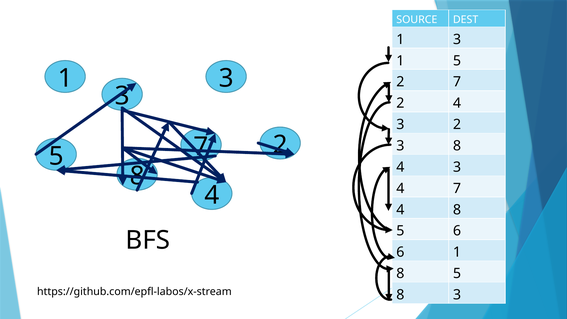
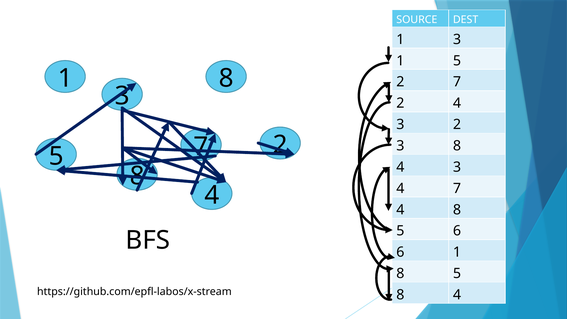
3 at (226, 78): 3 -> 8
3 at (457, 295): 3 -> 4
